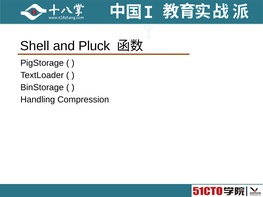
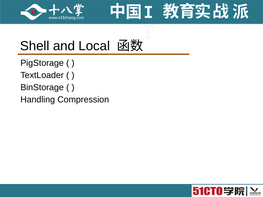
Pluck: Pluck -> Local
